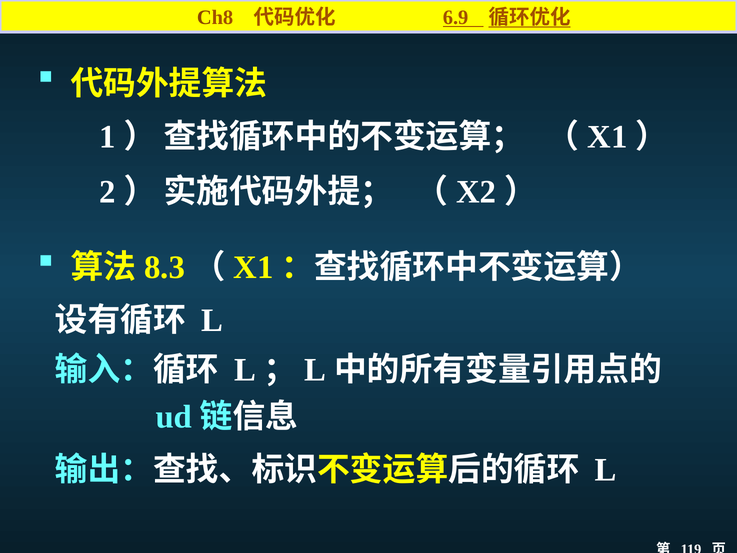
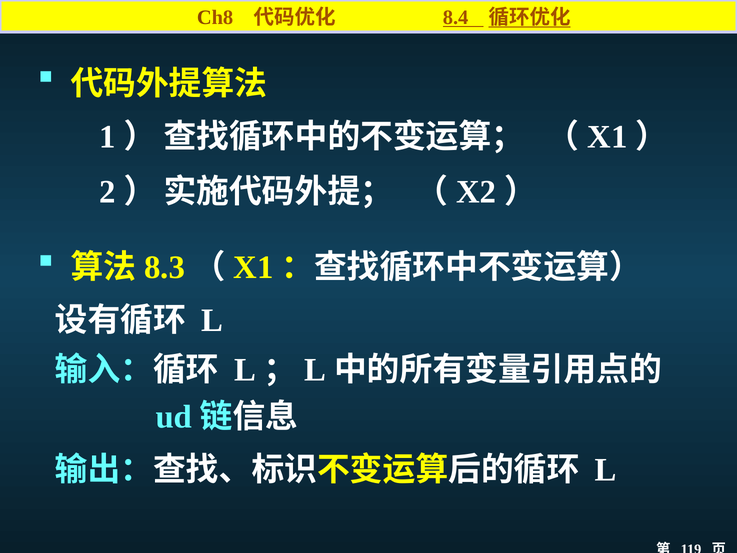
6.9: 6.9 -> 8.4
